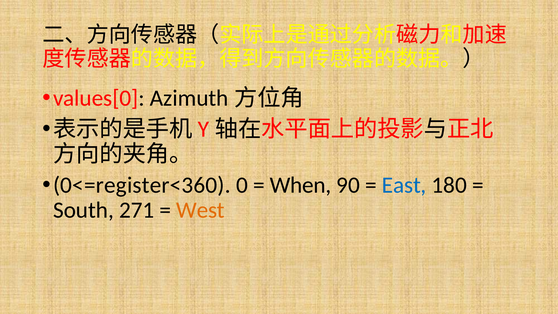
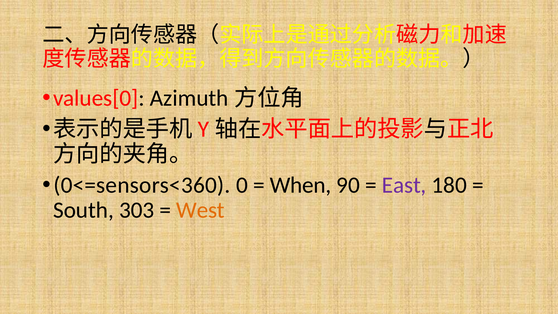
0<=register<360: 0<=register<360 -> 0<=sensors<360
East colour: blue -> purple
271: 271 -> 303
